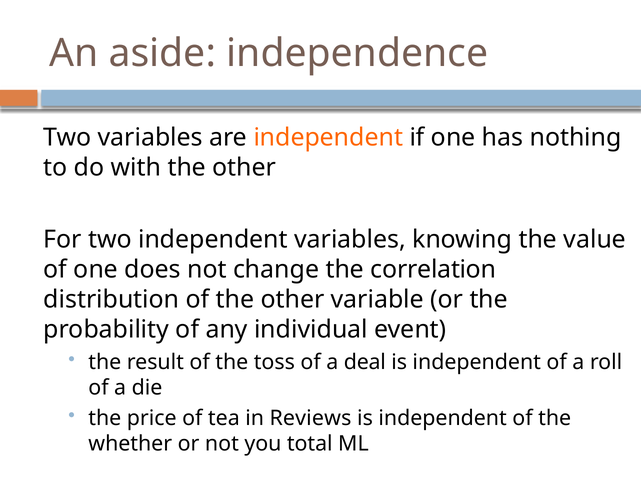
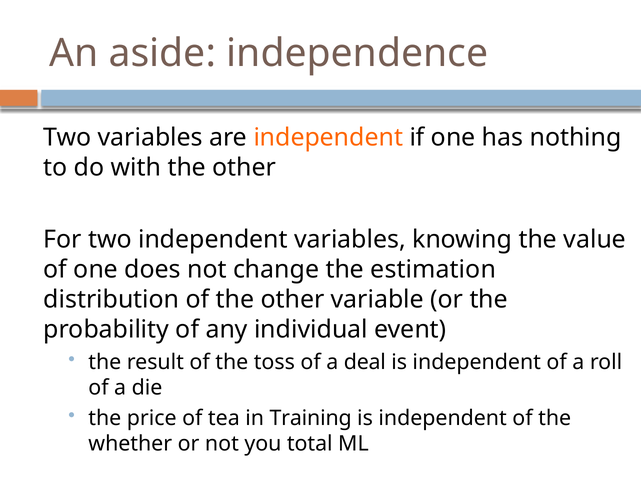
correlation: correlation -> estimation
Reviews: Reviews -> Training
